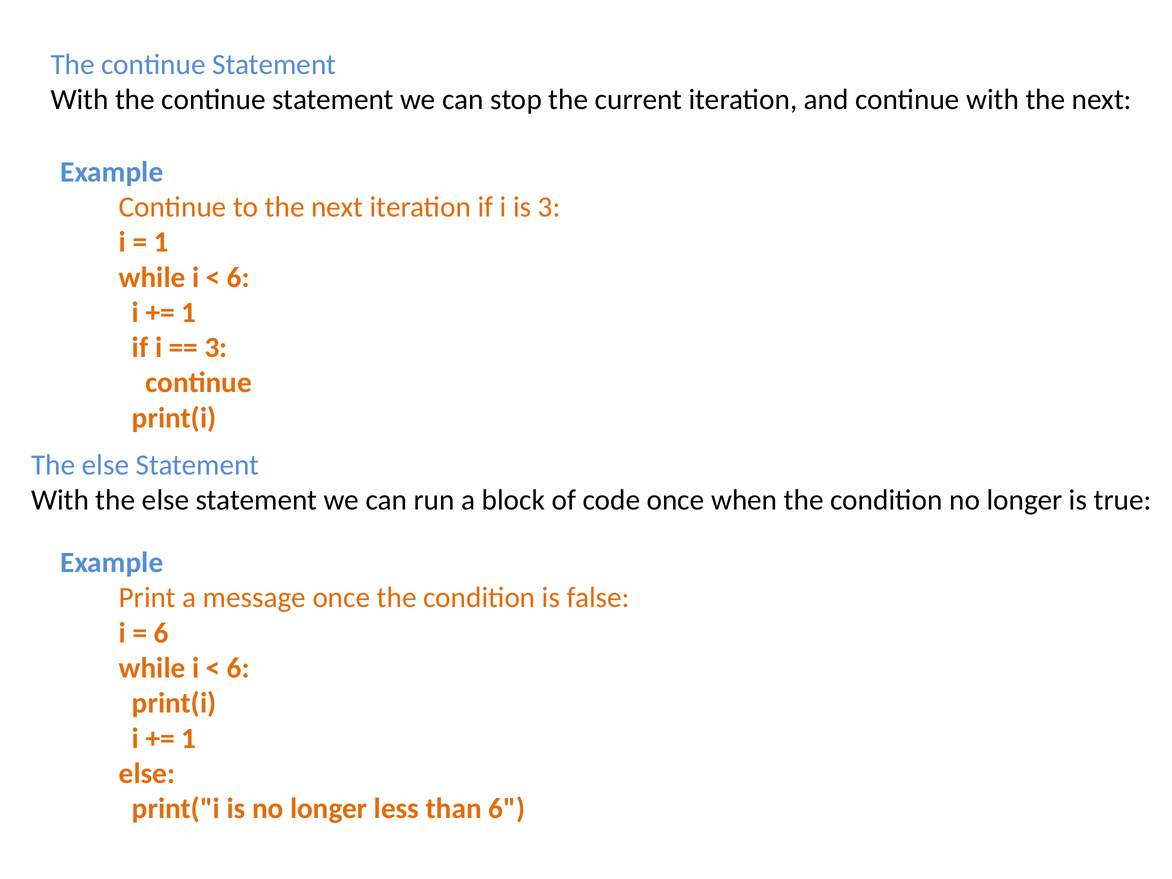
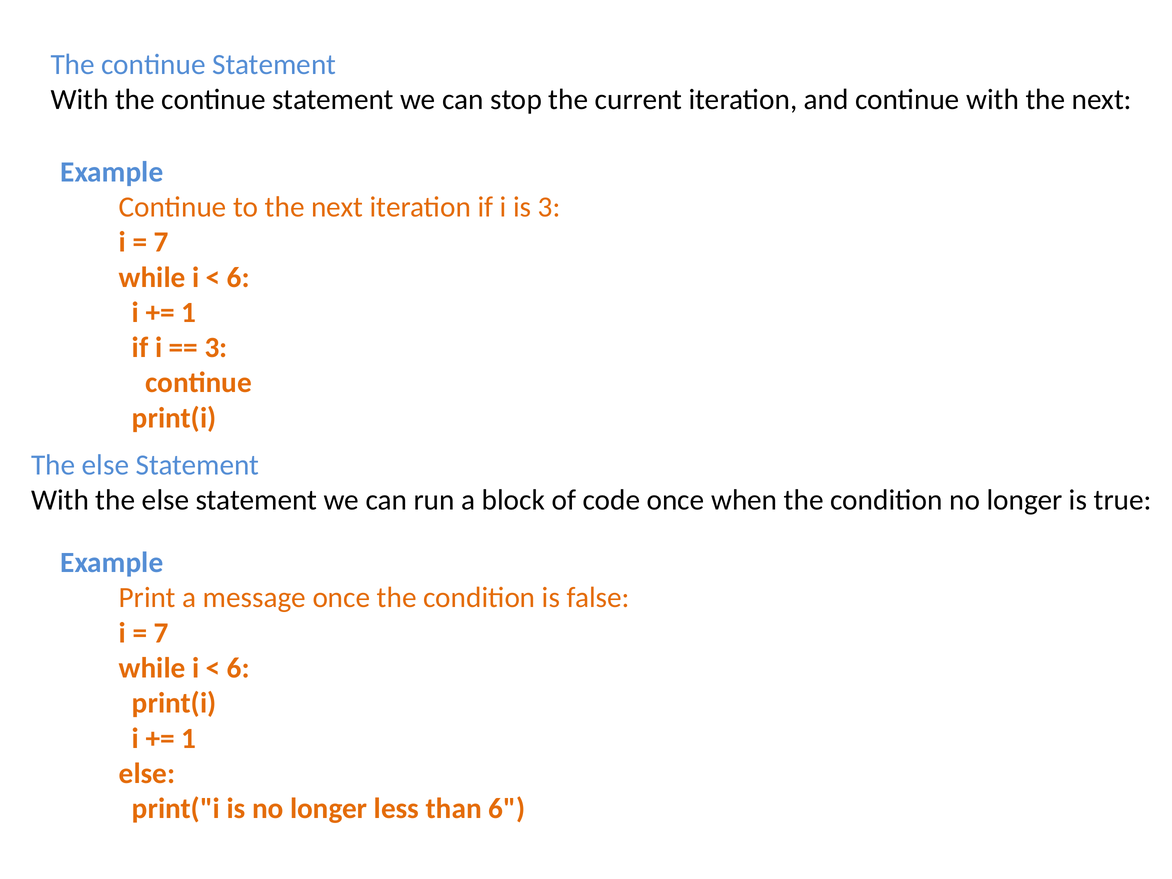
1 at (161, 242): 1 -> 7
6 at (161, 633): 6 -> 7
